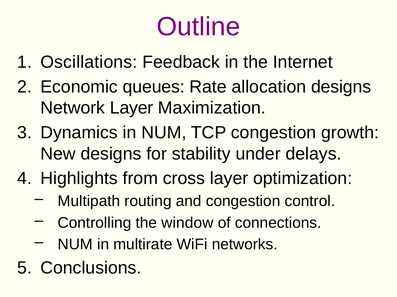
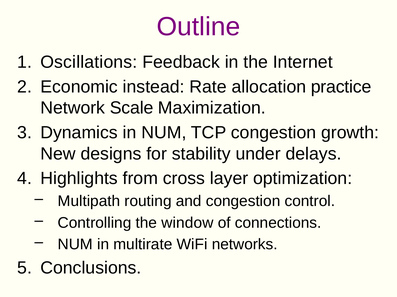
queues: queues -> instead
allocation designs: designs -> practice
Network Layer: Layer -> Scale
